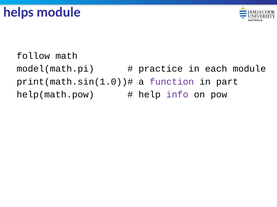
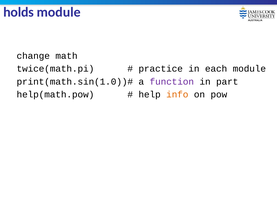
helps: helps -> holds
follow: follow -> change
model(math.pi: model(math.pi -> twice(math.pi
info colour: purple -> orange
